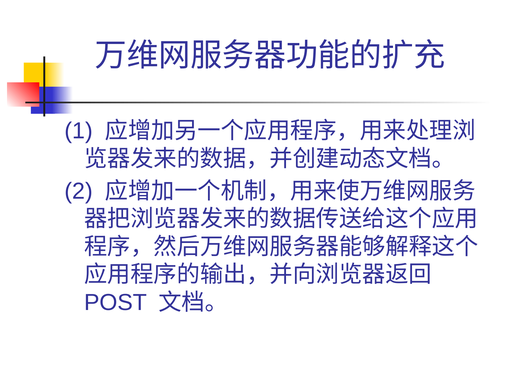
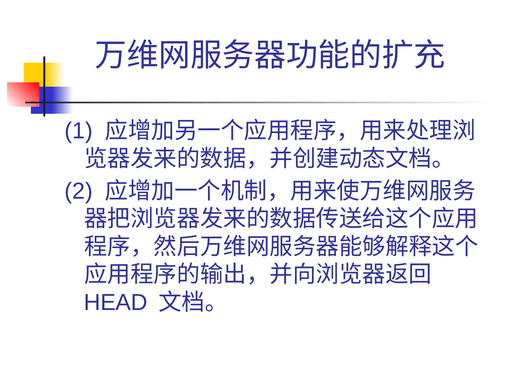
POST: POST -> HEAD
